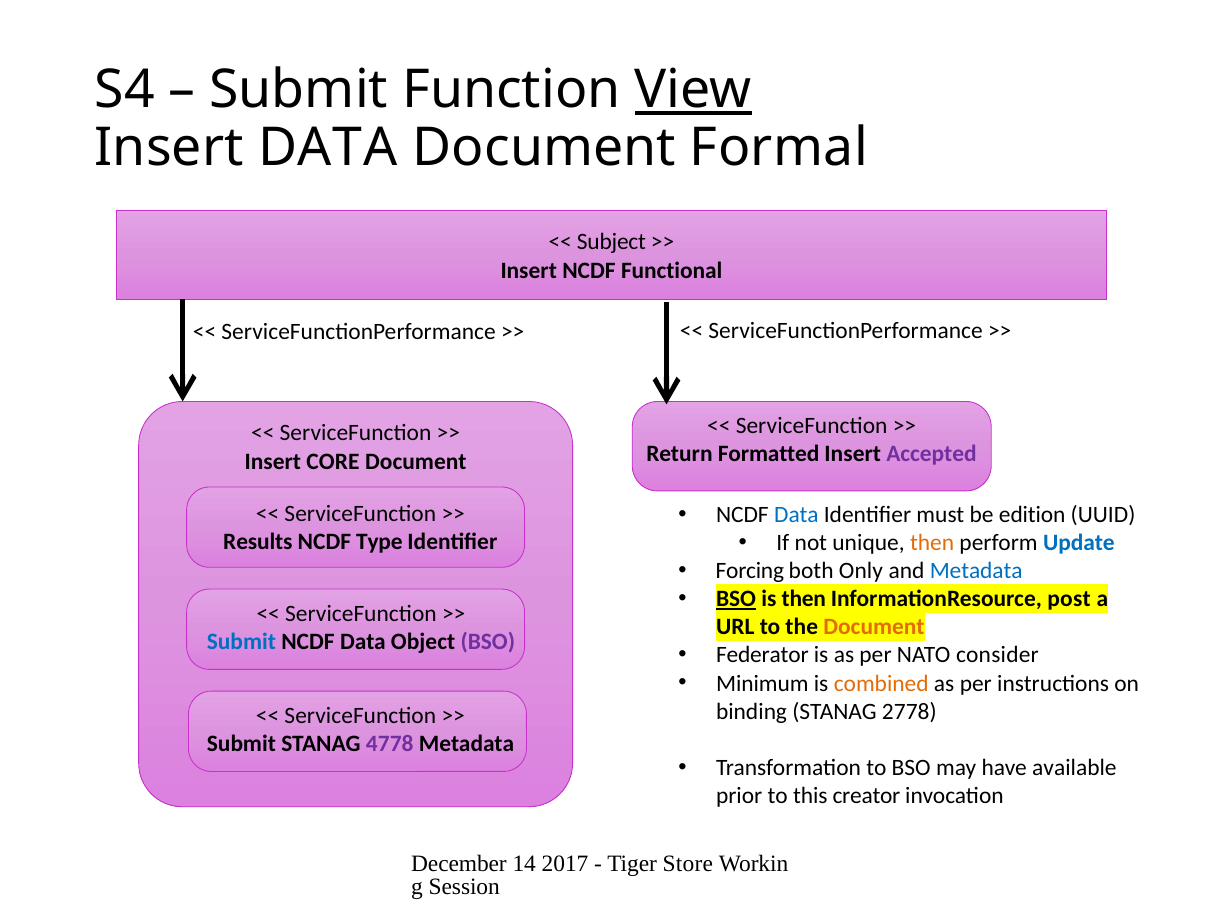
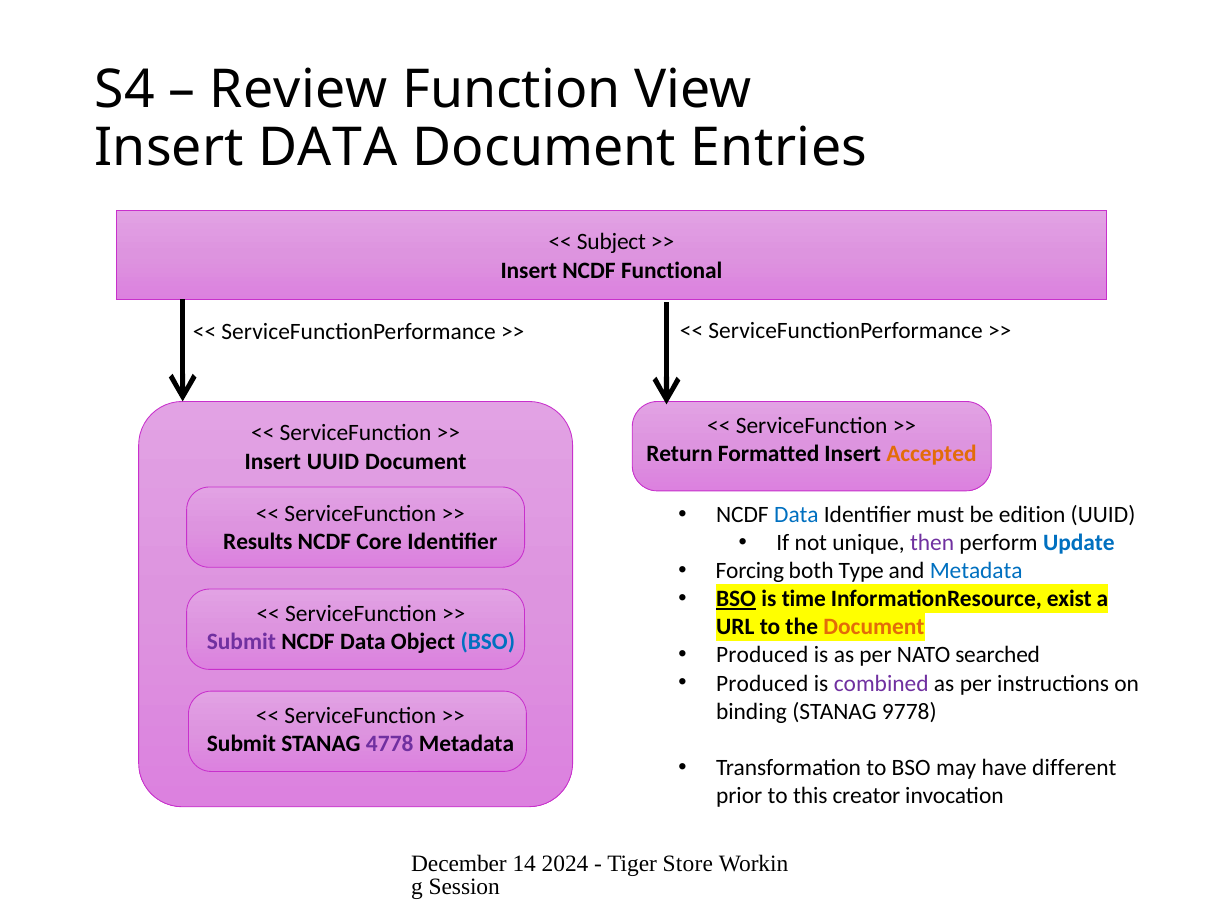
Submit at (299, 90): Submit -> Review
View underline: present -> none
Formal: Formal -> Entries
Accepted colour: purple -> orange
Insert CORE: CORE -> UUID
then at (932, 543) colour: orange -> purple
Type: Type -> Core
Only: Only -> Type
is then: then -> time
post: post -> exist
Submit at (241, 641) colour: blue -> purple
BSO at (488, 641) colour: purple -> blue
Federator at (762, 655): Federator -> Produced
consider: consider -> searched
Minimum at (762, 683): Minimum -> Produced
combined colour: orange -> purple
2778: 2778 -> 9778
available: available -> different
2017: 2017 -> 2024
